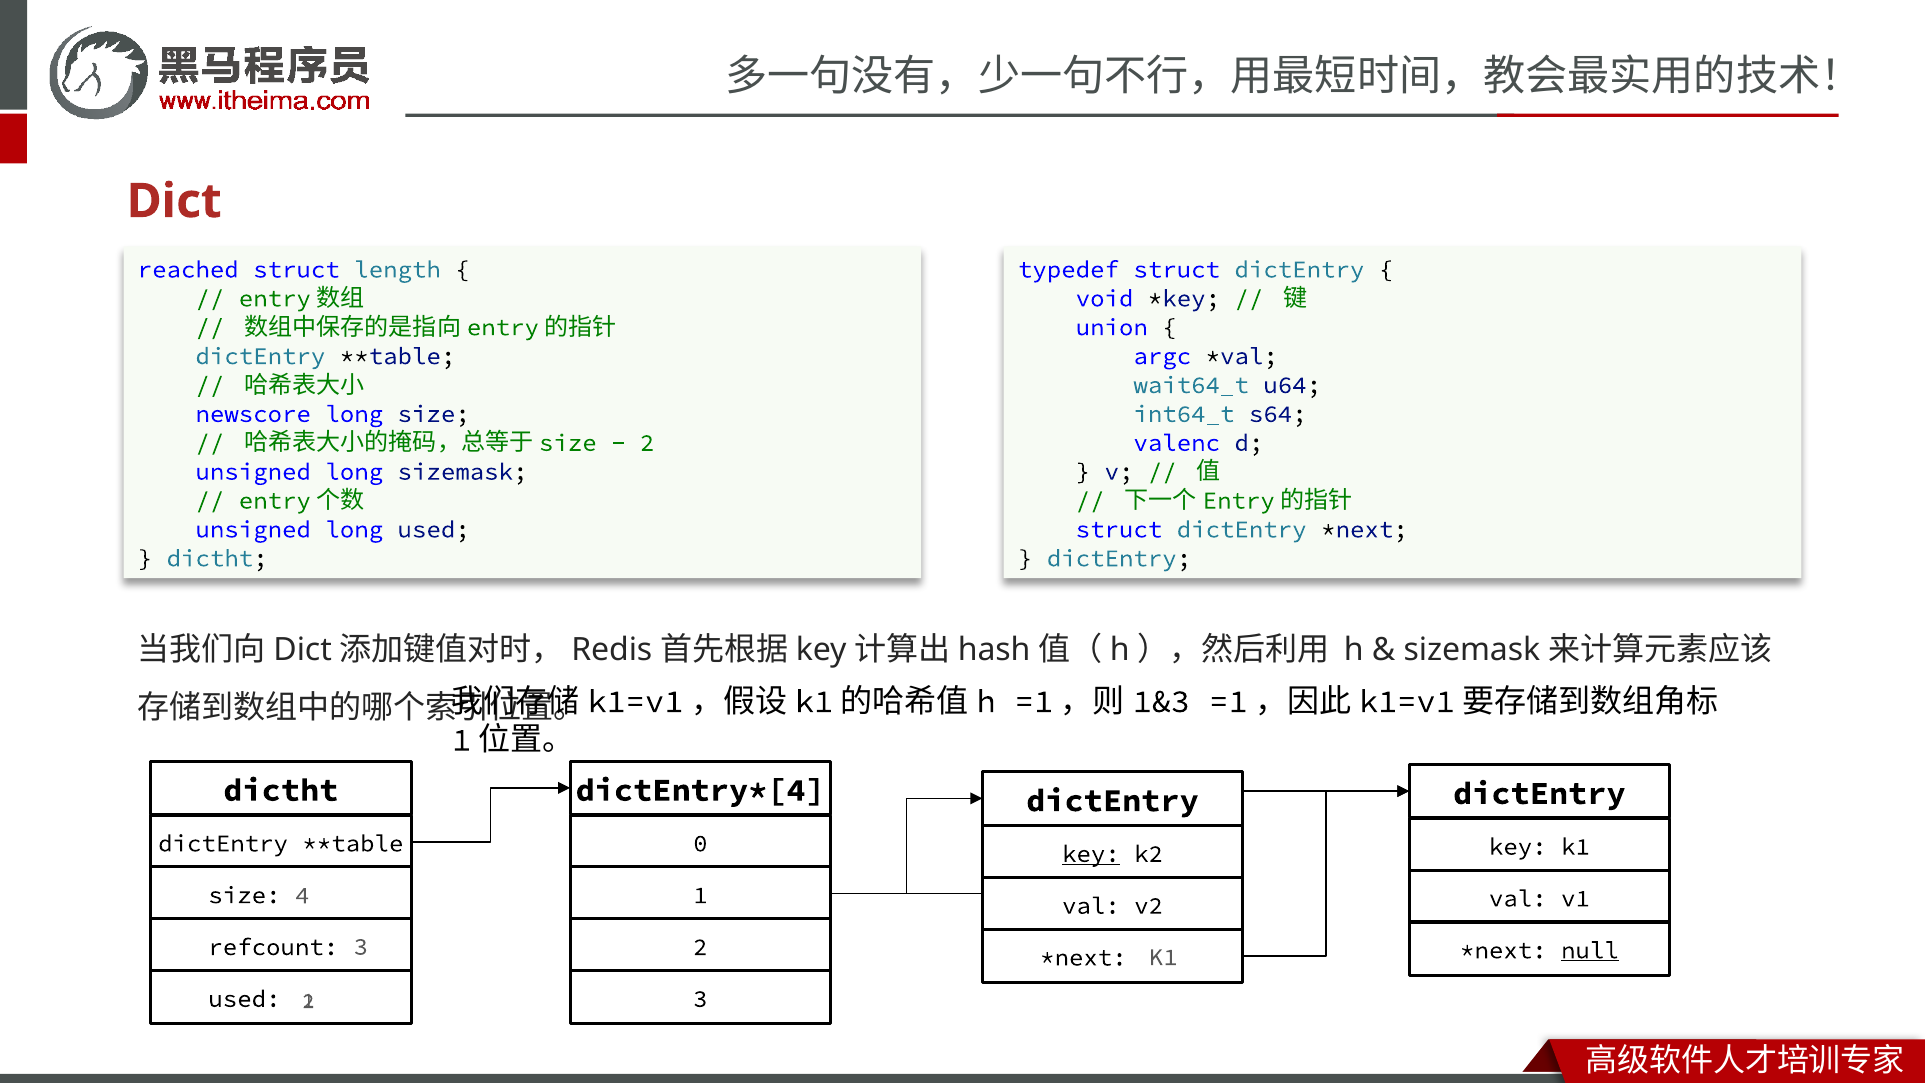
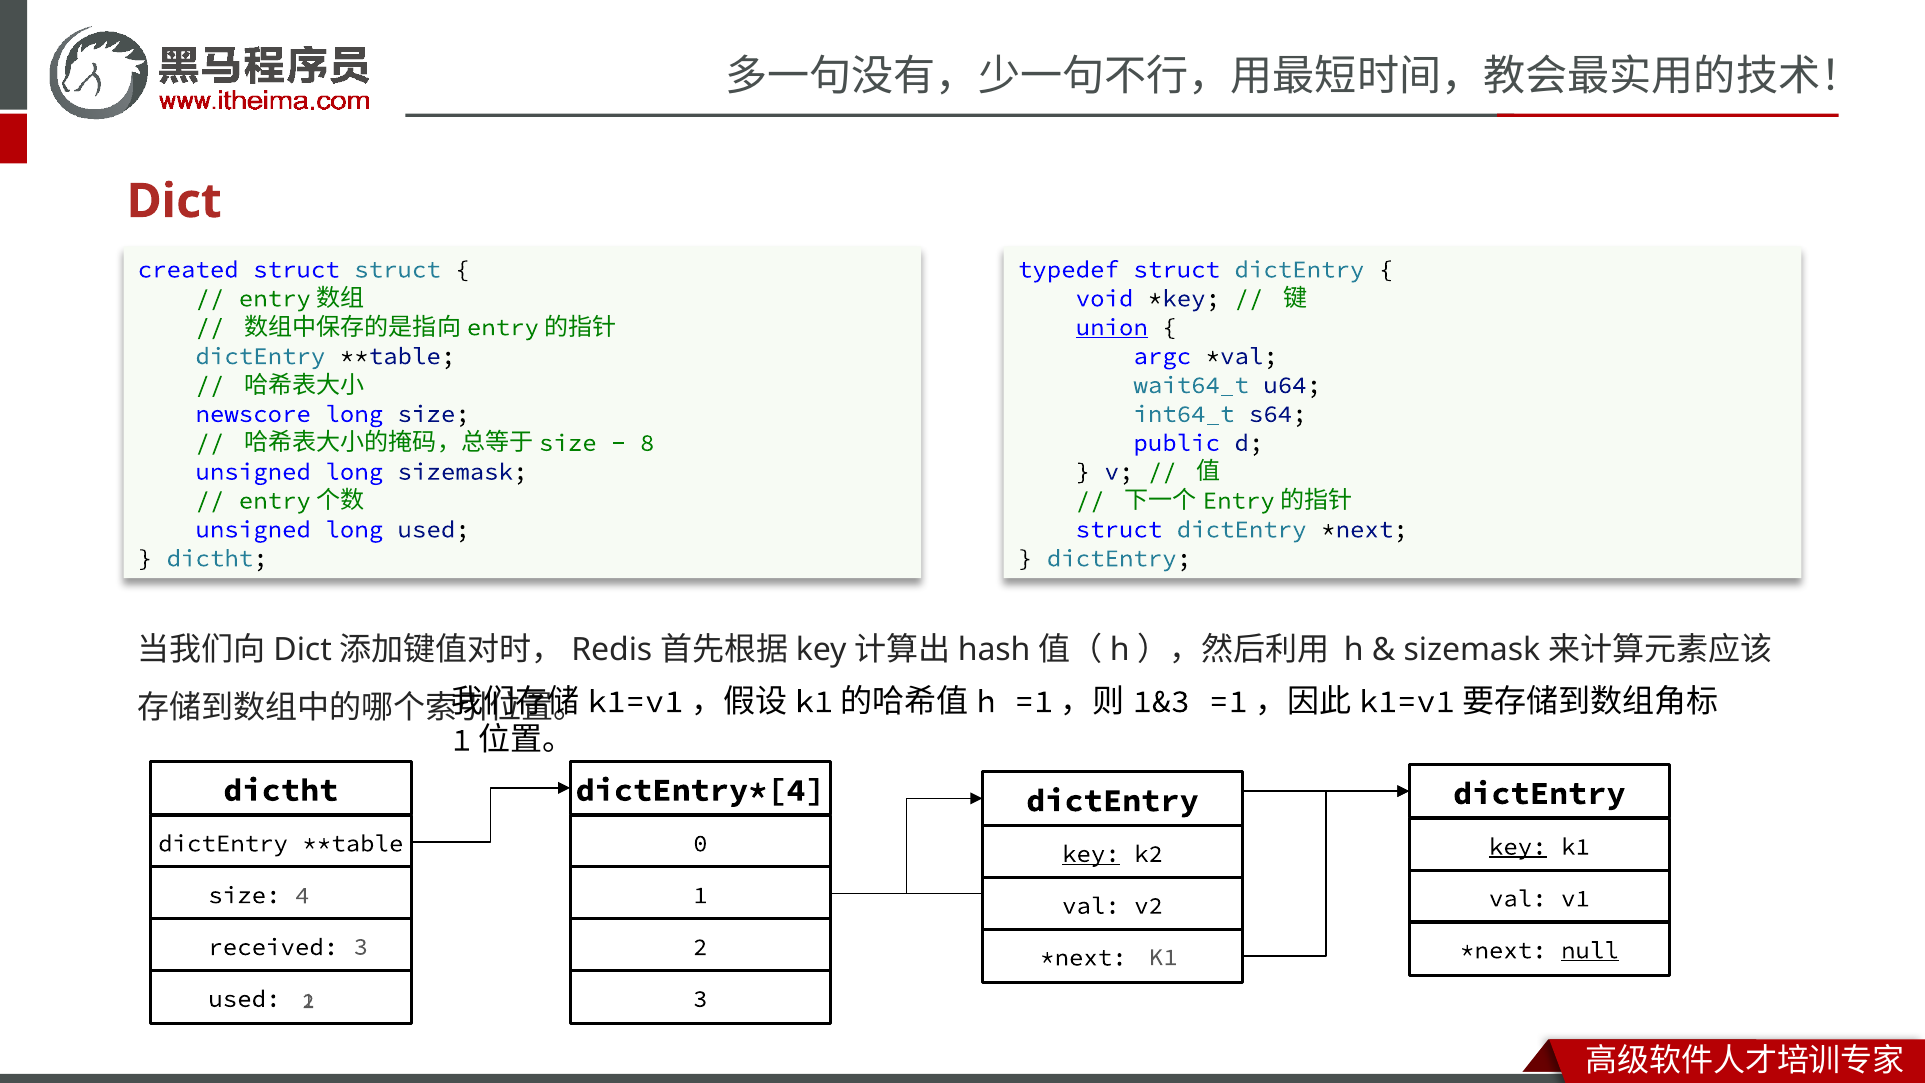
reached: reached -> created
struct length: length -> struct
union underline: none -> present
2 at (647, 443): 2 -> 8
valenc: valenc -> public
key at (1518, 847) underline: none -> present
refcount: refcount -> received
